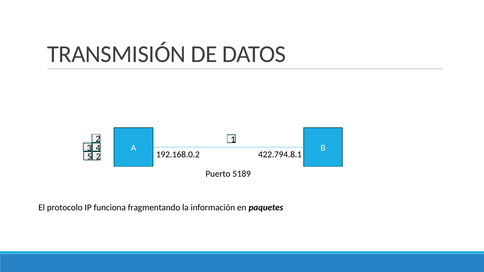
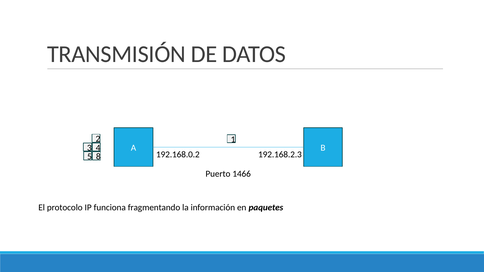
422.794.8.1: 422.794.8.1 -> 192.168.2.3
5 2: 2 -> 8
5189: 5189 -> 1466
